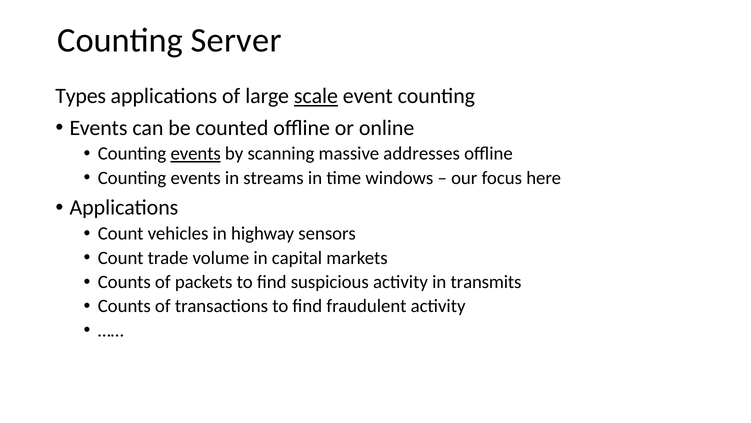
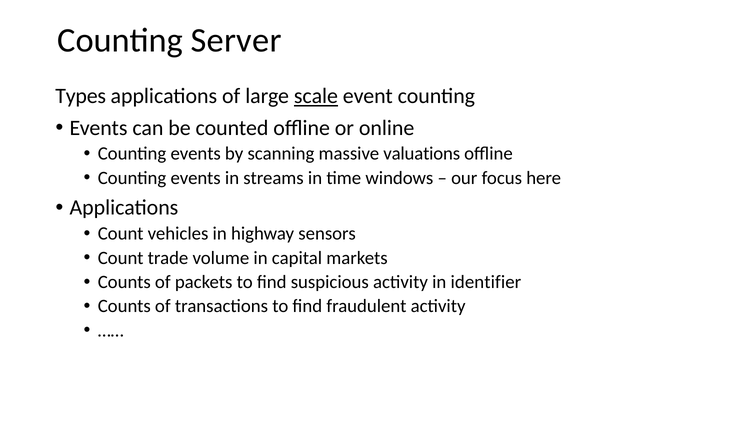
events at (196, 154) underline: present -> none
addresses: addresses -> valuations
transmits: transmits -> identifier
